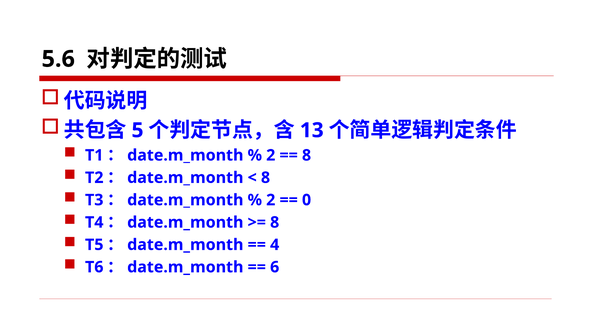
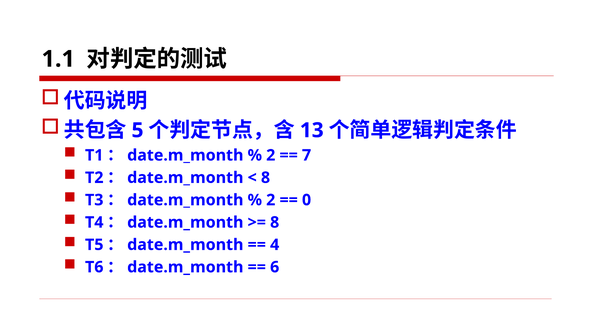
5.6: 5.6 -> 1.1
8 at (307, 155): 8 -> 7
